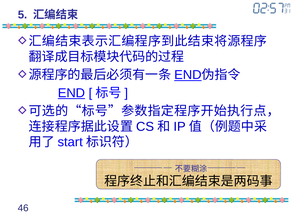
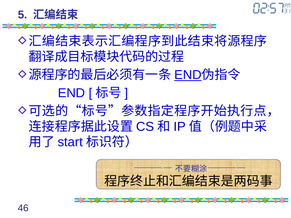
END at (71, 93) underline: present -> none
